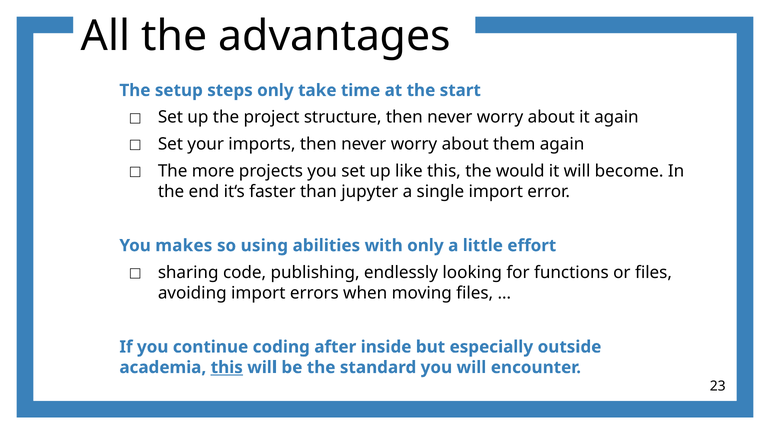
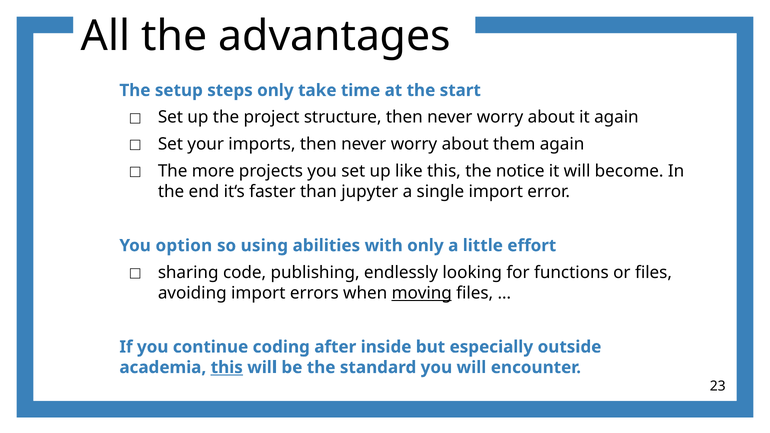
would: would -> notice
makes: makes -> option
moving underline: none -> present
